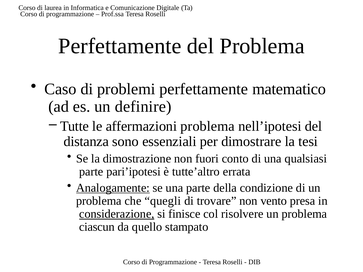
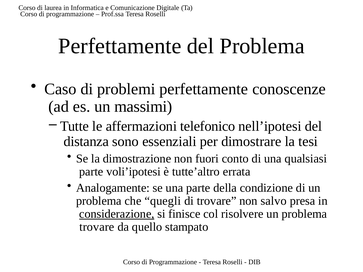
matematico: matematico -> conoscenze
definire: definire -> massimi
affermazioni problema: problema -> telefonico
pari’ipotesi: pari’ipotesi -> voli’ipotesi
Analogamente underline: present -> none
vento: vento -> salvo
ciascun at (97, 227): ciascun -> trovare
